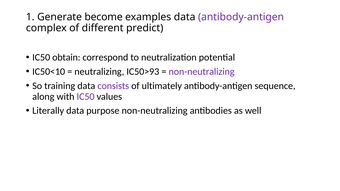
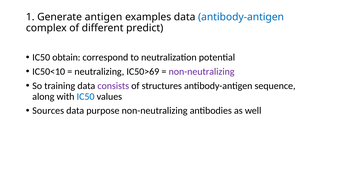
become: become -> antigen
antibody-antigen at (241, 17) colour: purple -> blue
IC50>93: IC50>93 -> IC50>69
ultimately: ultimately -> structures
IC50 at (86, 97) colour: purple -> blue
Literally: Literally -> Sources
